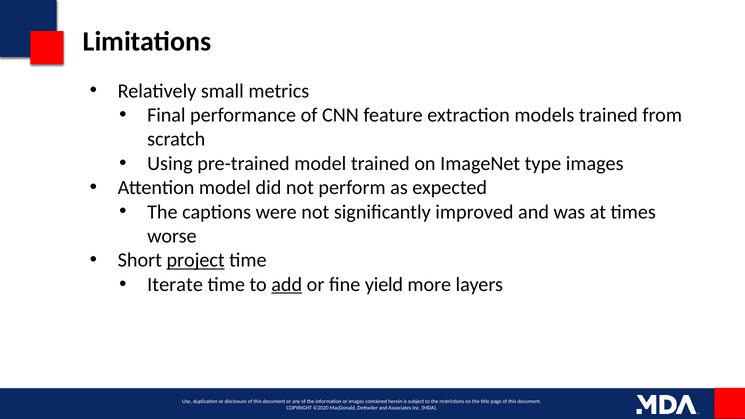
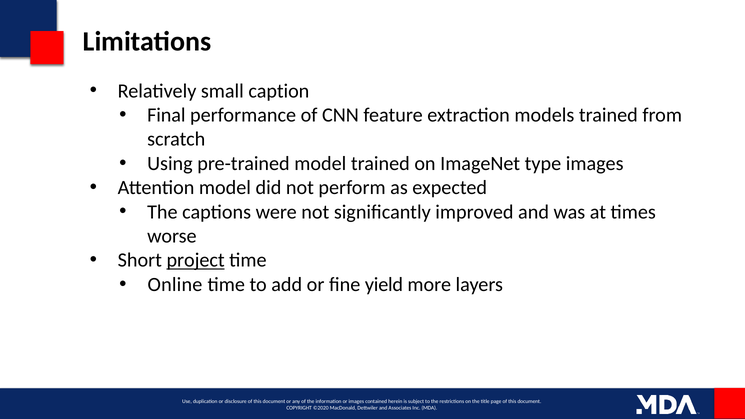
metrics: metrics -> caption
Iterate: Iterate -> Online
add underline: present -> none
